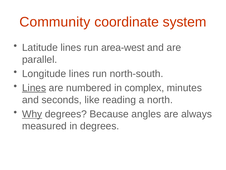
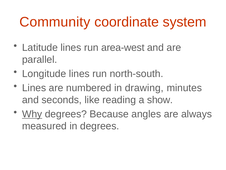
Lines at (34, 88) underline: present -> none
complex: complex -> drawing
north: north -> show
